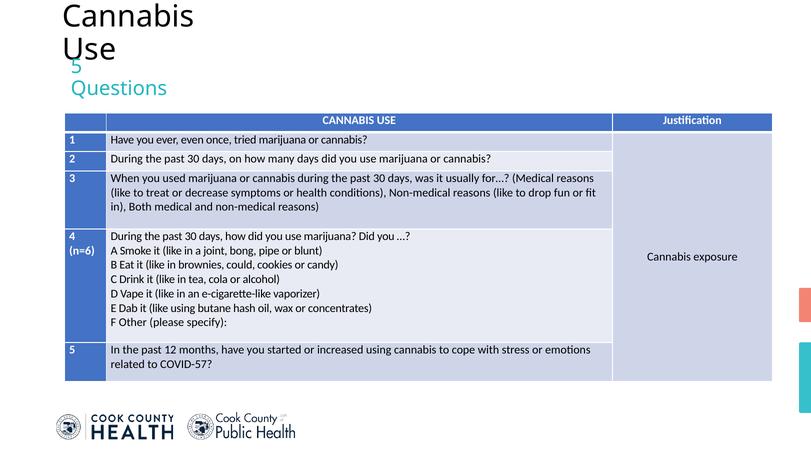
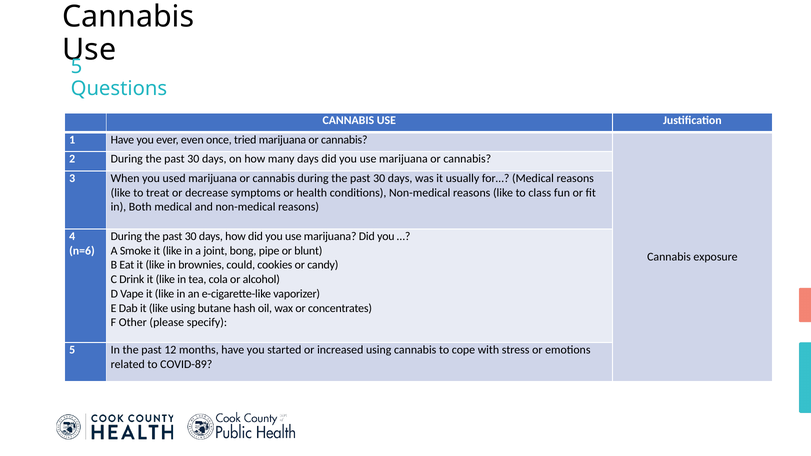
drop: drop -> class
COVID-57: COVID-57 -> COVID-89
